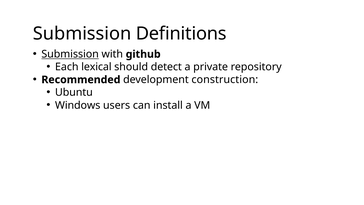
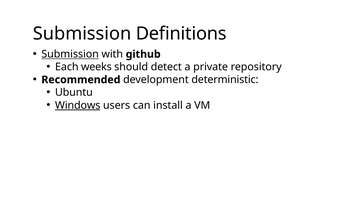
lexical: lexical -> weeks
construction: construction -> deterministic
Windows underline: none -> present
